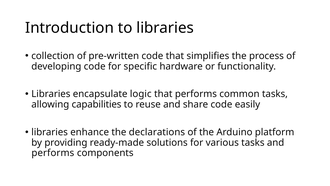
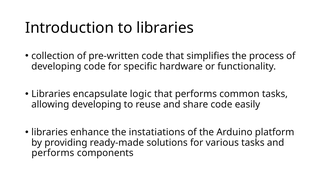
allowing capabilities: capabilities -> developing
declarations: declarations -> instatiations
